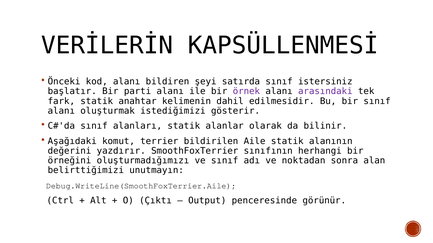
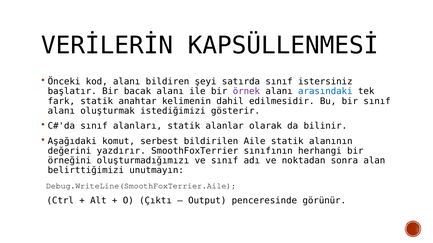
parti: parti -> bacak
arasındaki colour: purple -> blue
terrier: terrier -> serbest
